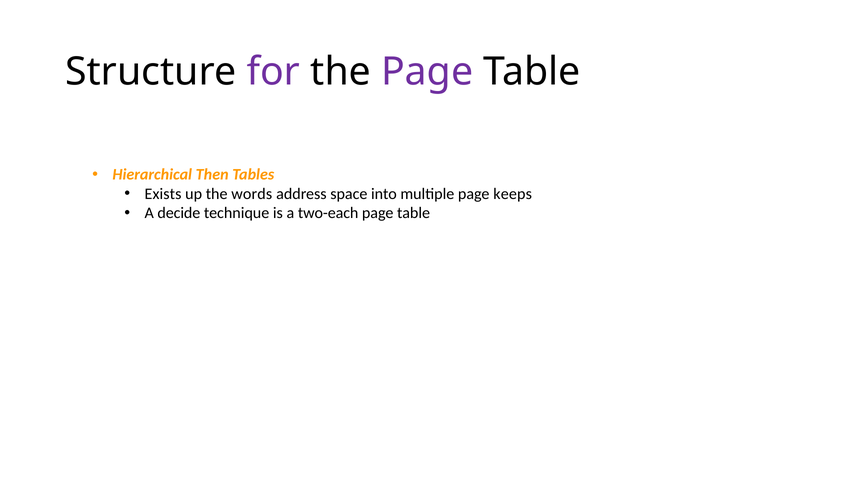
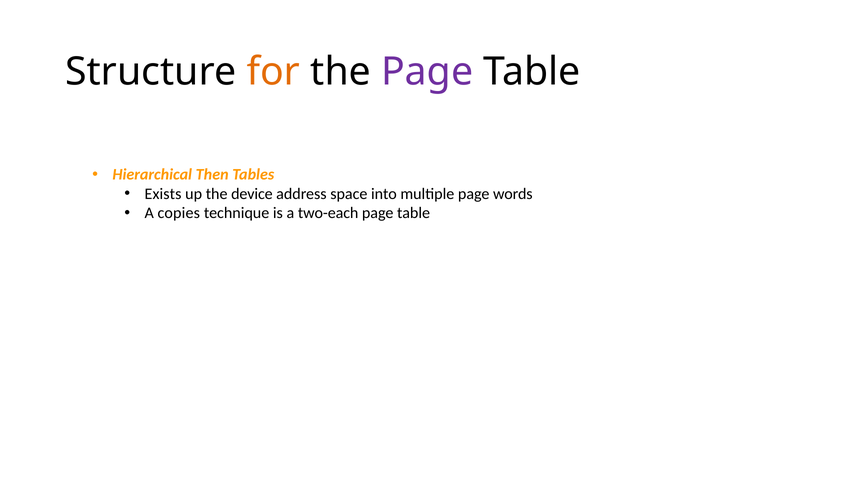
for colour: purple -> orange
words: words -> device
keeps: keeps -> words
decide: decide -> copies
